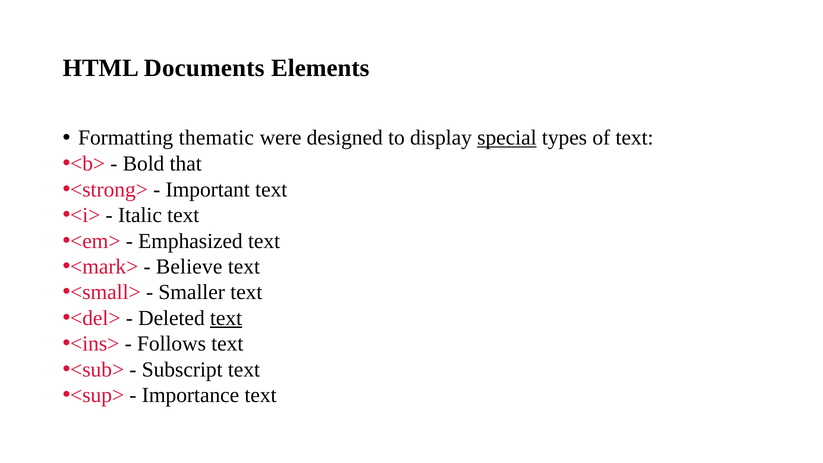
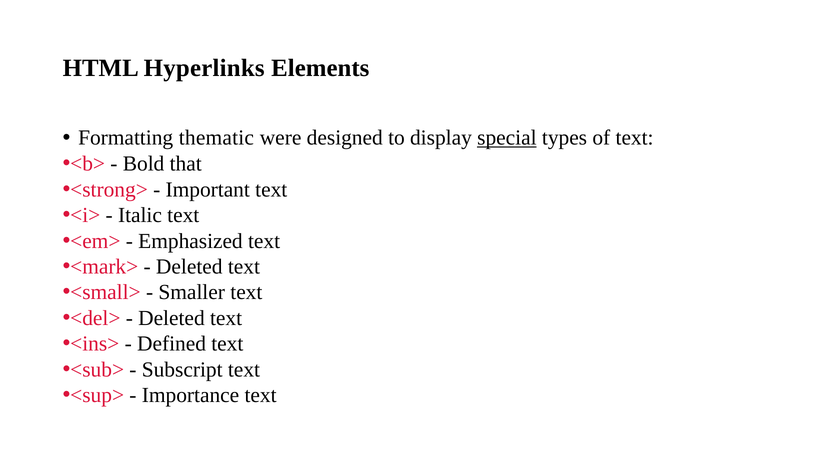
Documents: Documents -> Hyperlinks
Believe at (189, 267): Believe -> Deleted
text at (226, 318) underline: present -> none
Follows: Follows -> Defined
